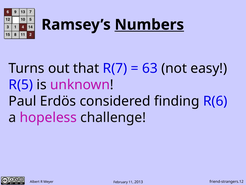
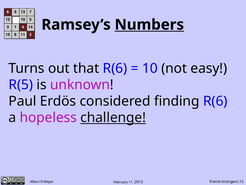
that R(7: R(7 -> R(6
63: 63 -> 10
challenge underline: none -> present
